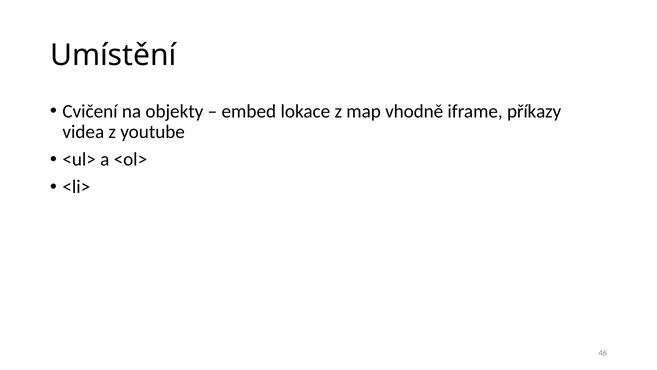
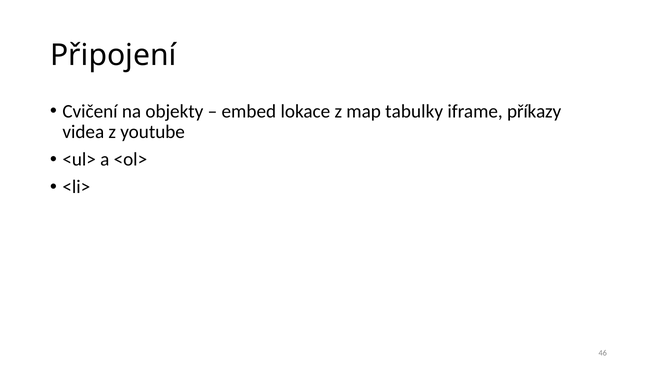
Umístění: Umístění -> Připojení
vhodně: vhodně -> tabulky
